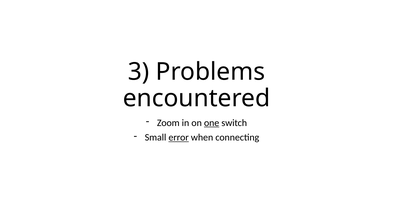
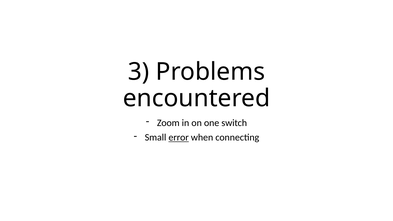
one underline: present -> none
